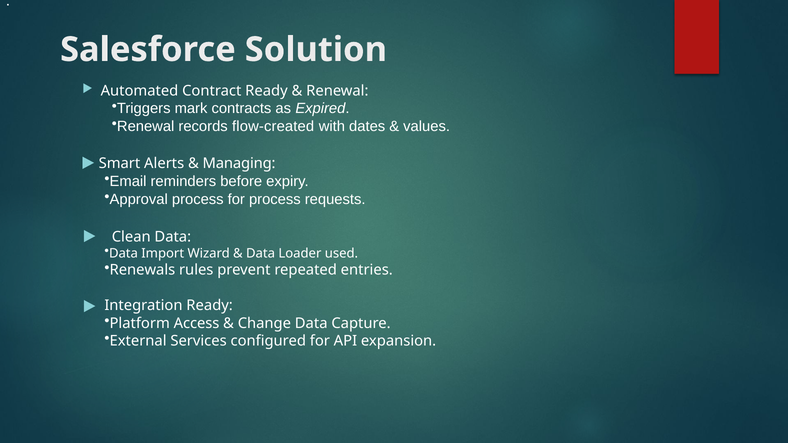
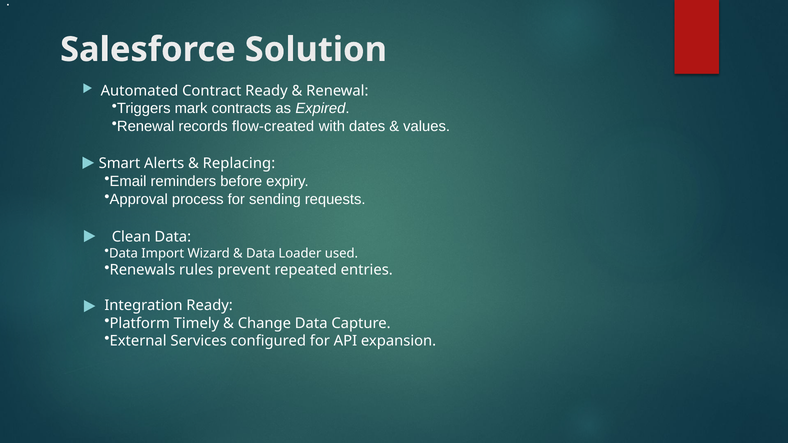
Managing: Managing -> Replacing
for process: process -> sending
Access: Access -> Timely
